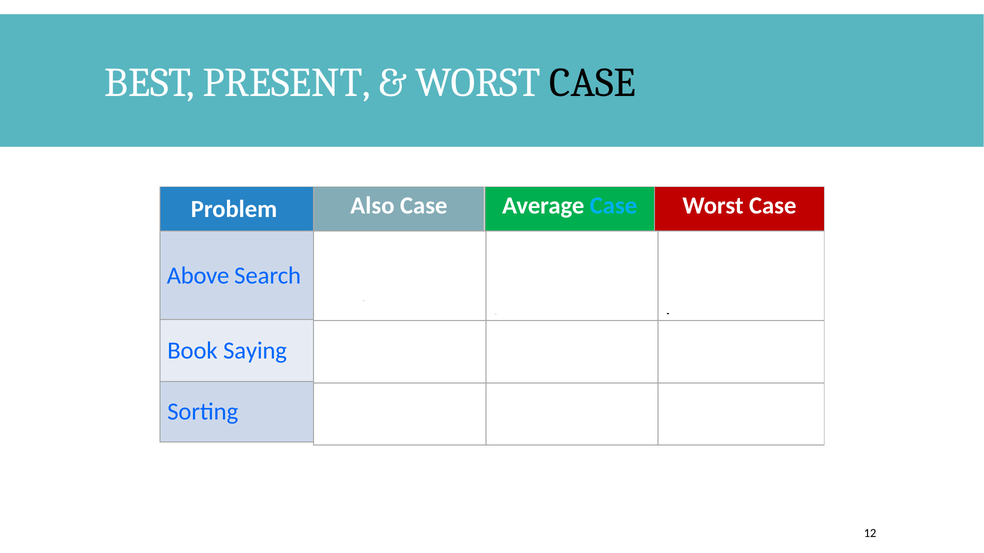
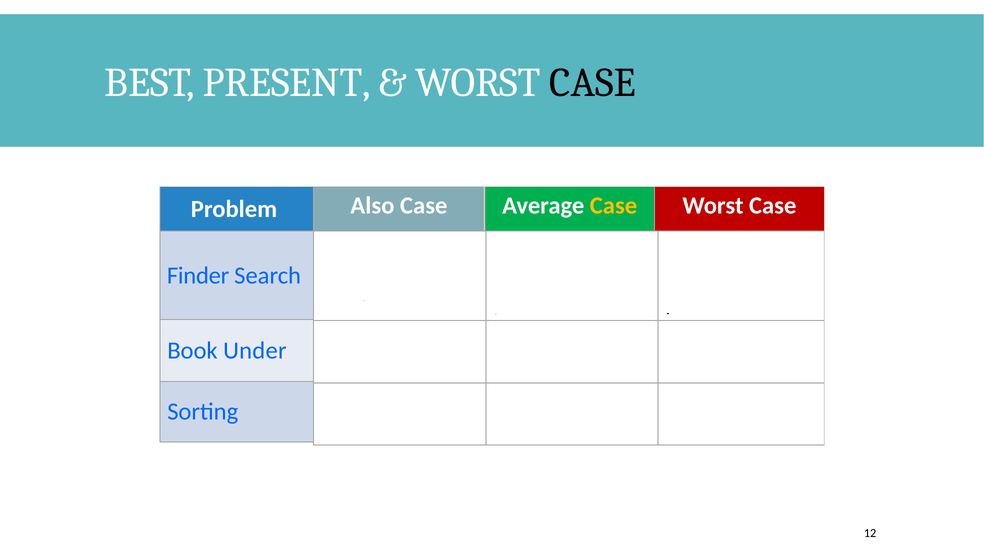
Case at (614, 206) colour: light blue -> yellow
Above: Above -> Finder
Saying: Saying -> Under
